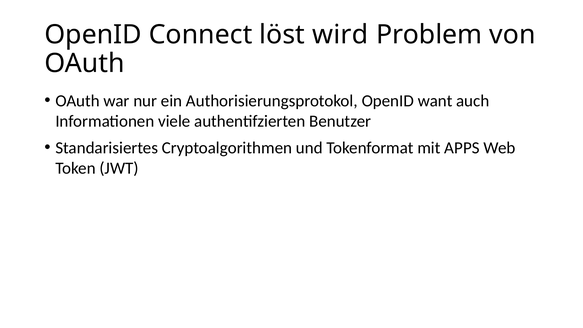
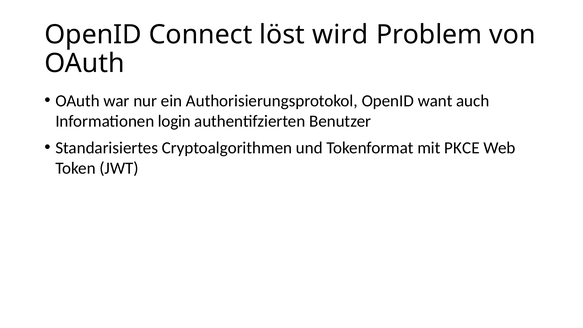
viele: viele -> login
APPS: APPS -> PKCE
